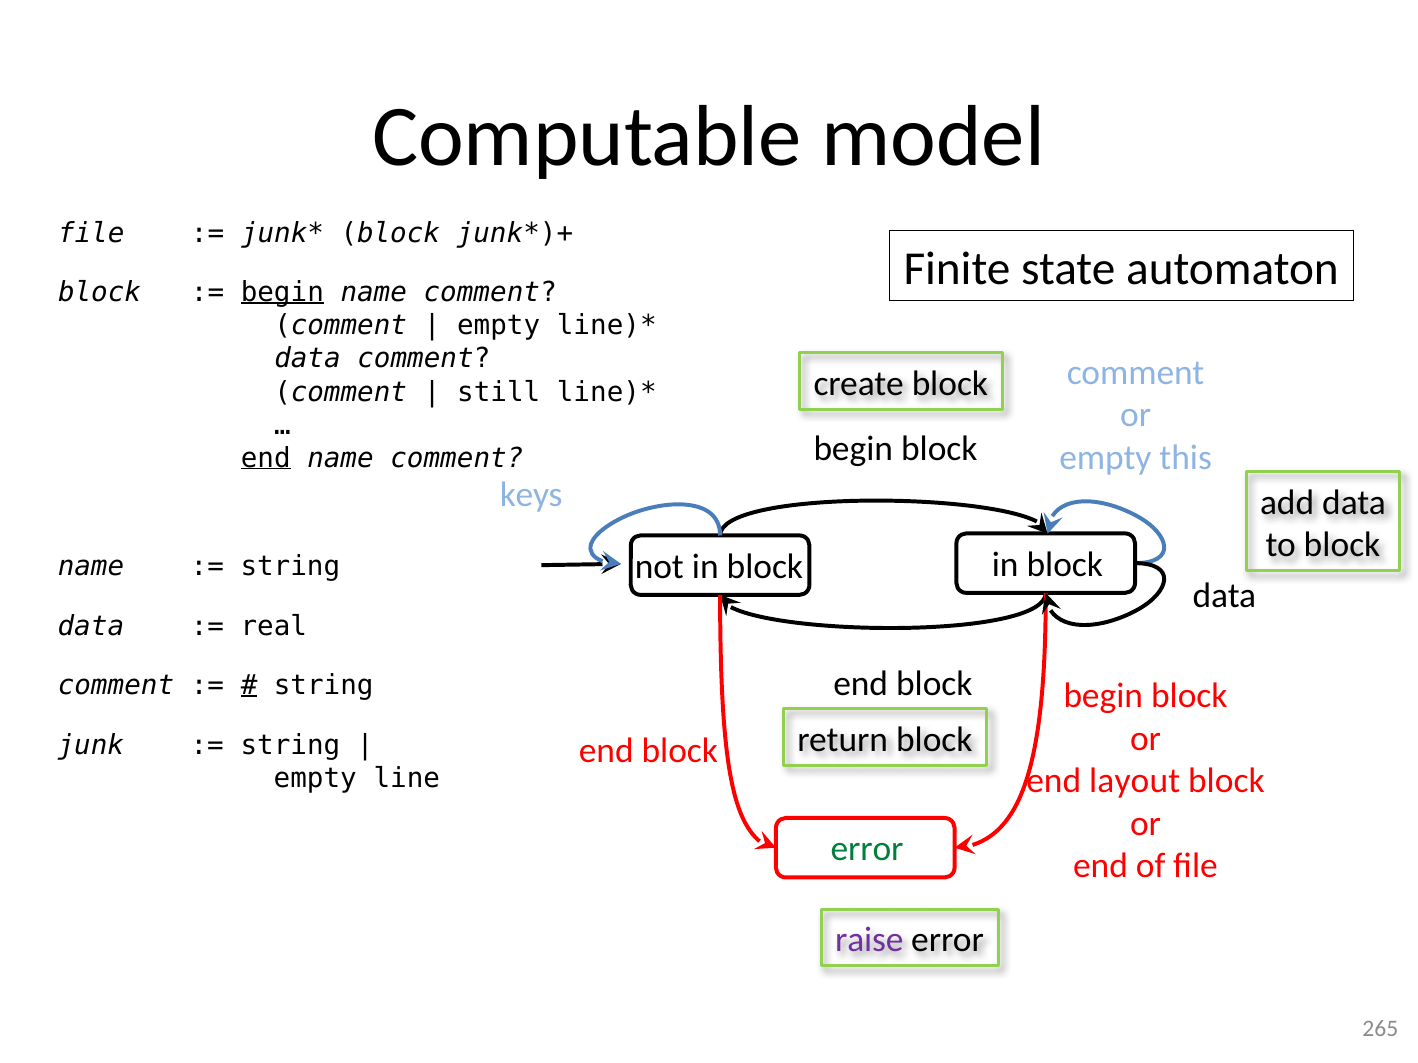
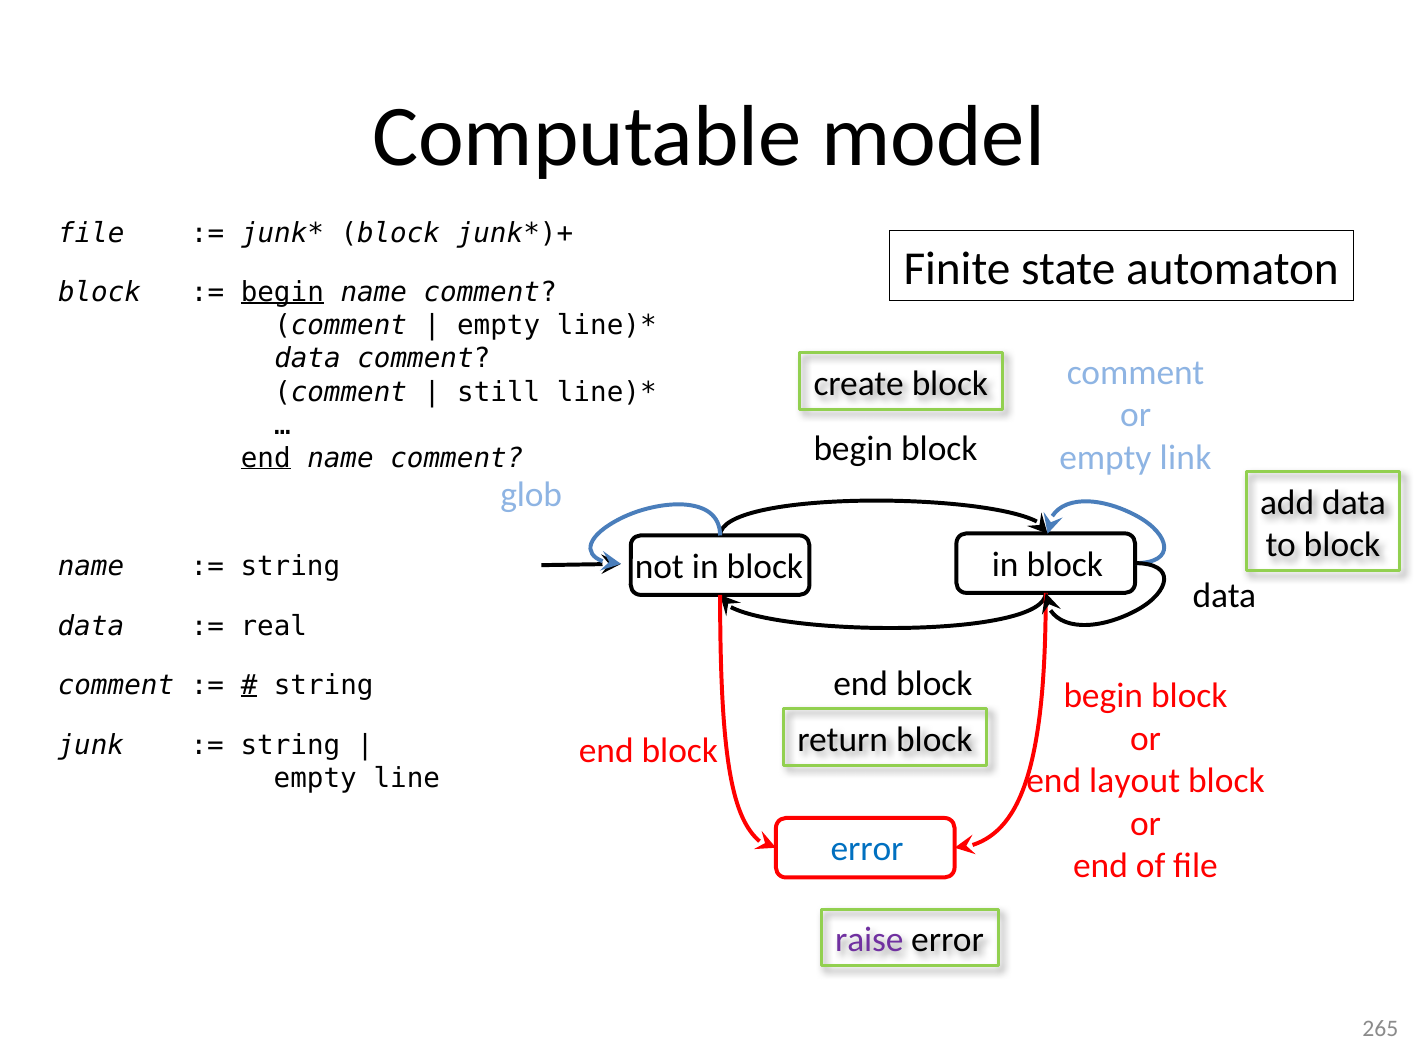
this: this -> link
keys: keys -> glob
error at (867, 849) colour: green -> blue
